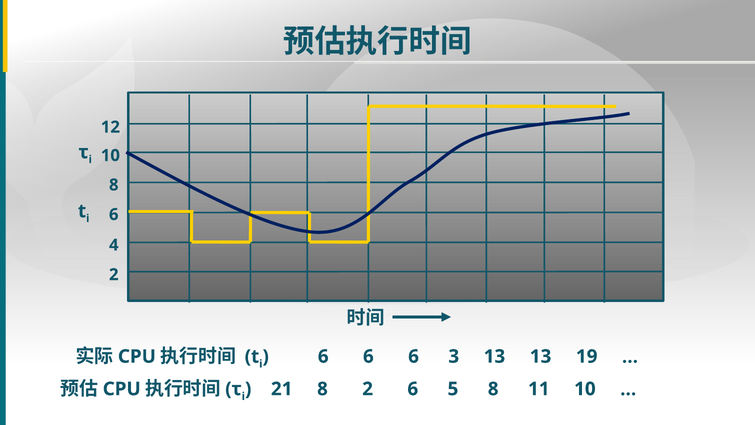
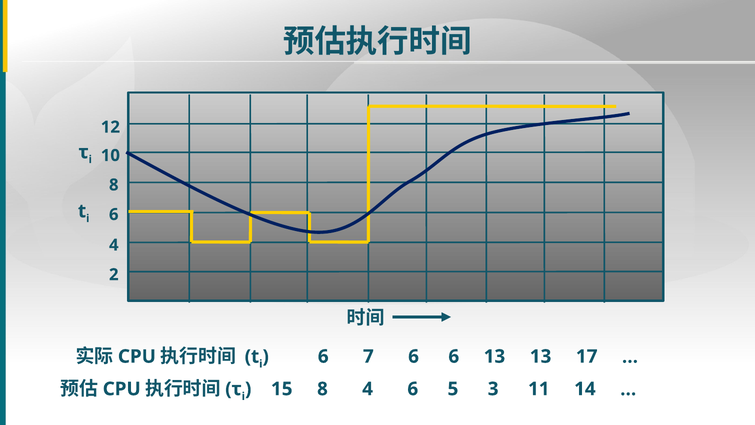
6 at (368, 356): 6 -> 7
6 3: 3 -> 6
19: 19 -> 17
21: 21 -> 15
8 2: 2 -> 4
5 8: 8 -> 3
11 10: 10 -> 14
